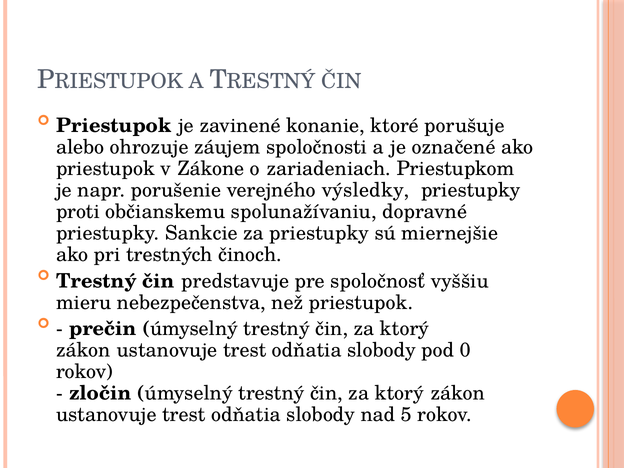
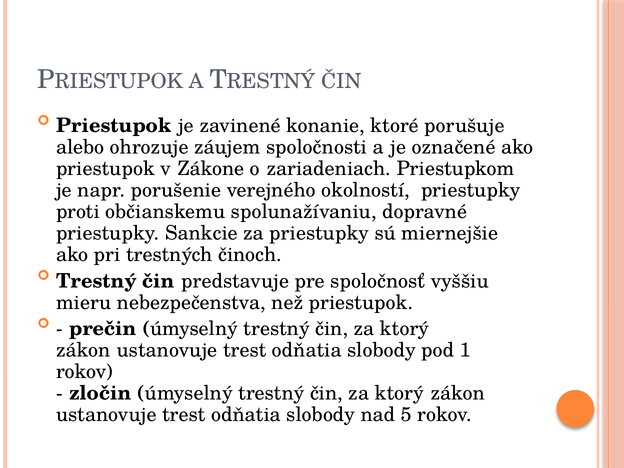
výsledky: výsledky -> okolností
0: 0 -> 1
